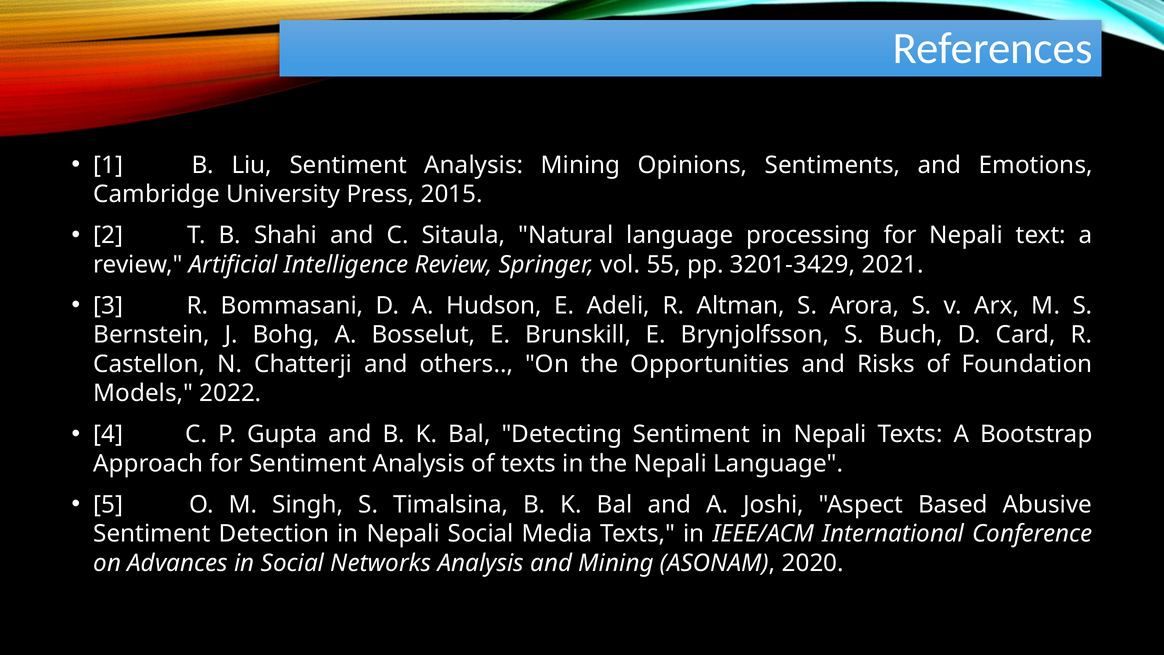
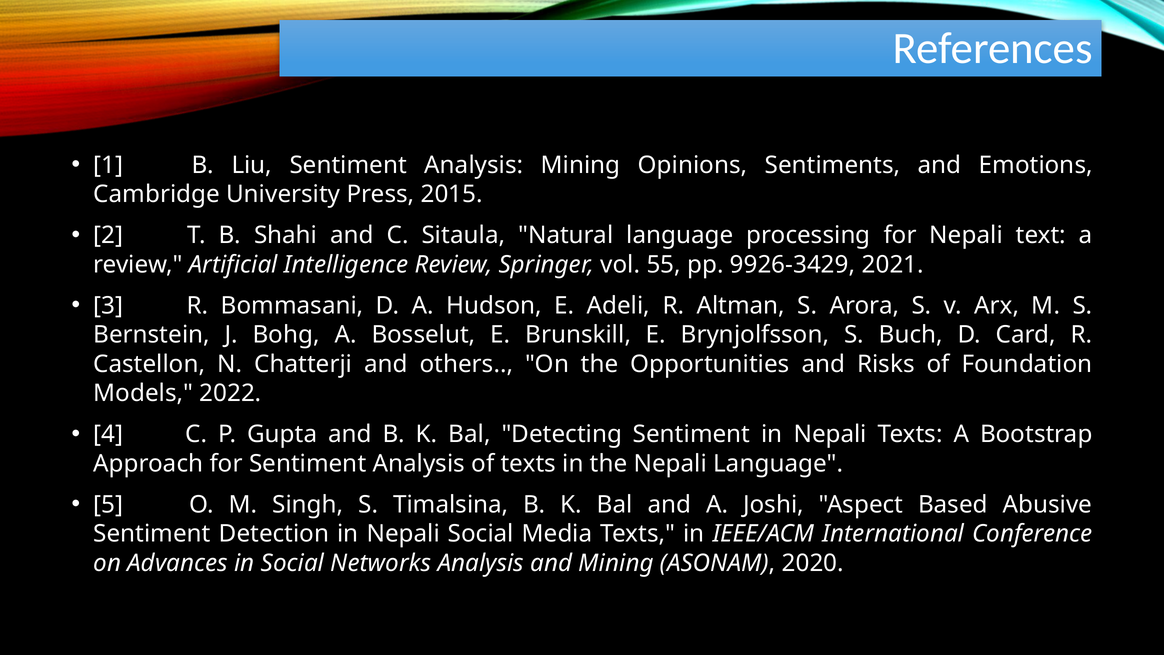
3201-3429: 3201-3429 -> 9926-3429
